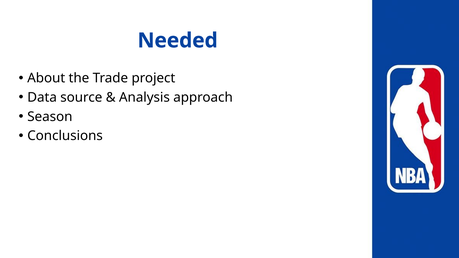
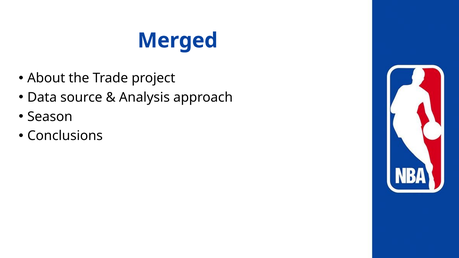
Needed: Needed -> Merged
